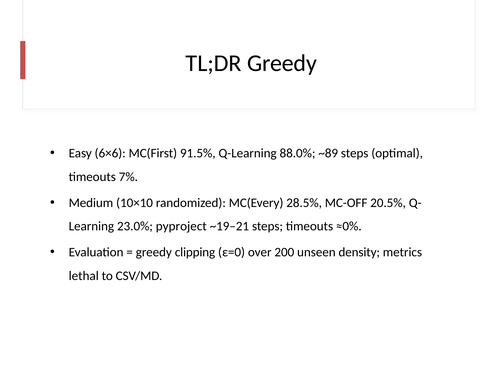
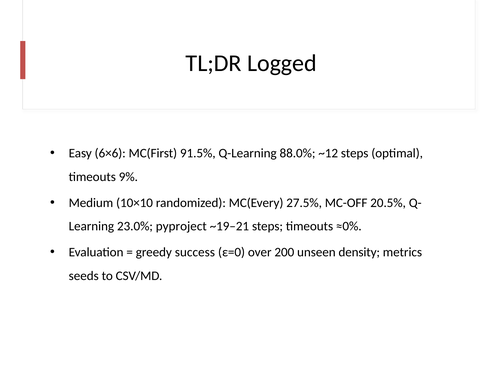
TL;DR Greedy: Greedy -> Logged
~89: ~89 -> ~12
7%: 7% -> 9%
28.5%: 28.5% -> 27.5%
clipping: clipping -> success
lethal: lethal -> seeds
